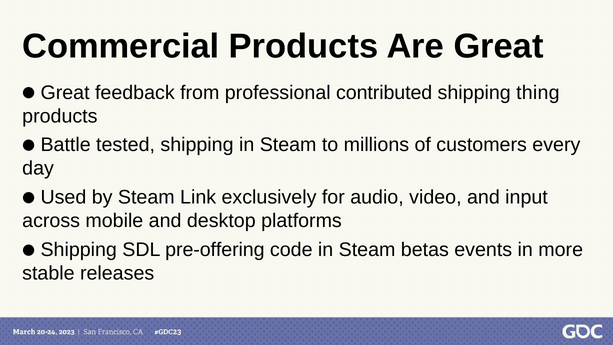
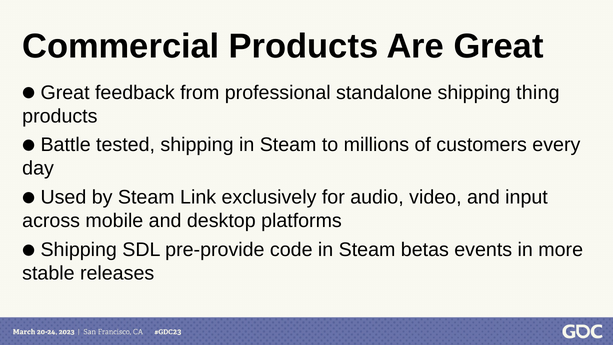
contributed: contributed -> standalone
pre-offering: pre-offering -> pre-provide
